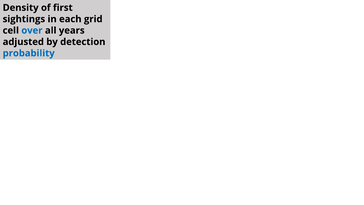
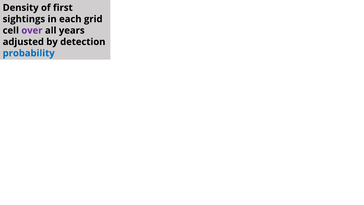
over colour: blue -> purple
